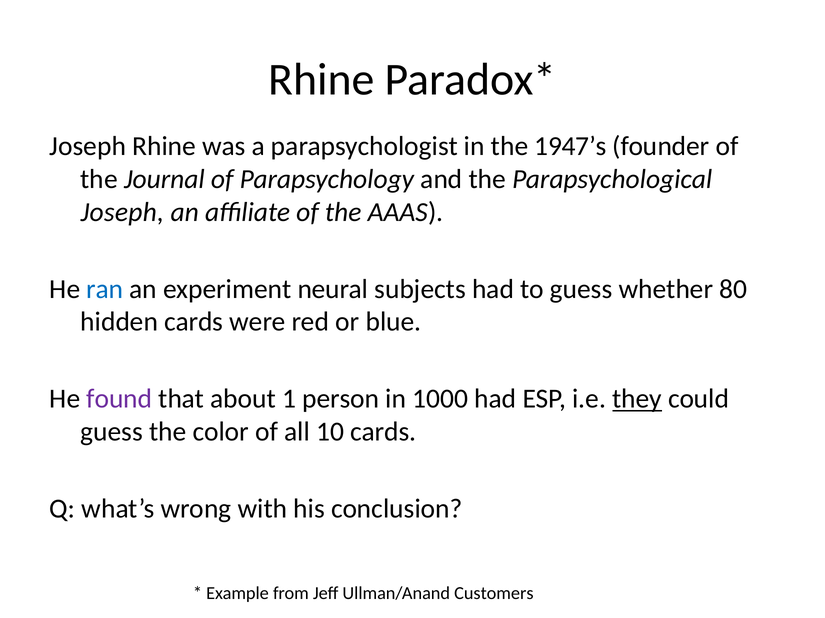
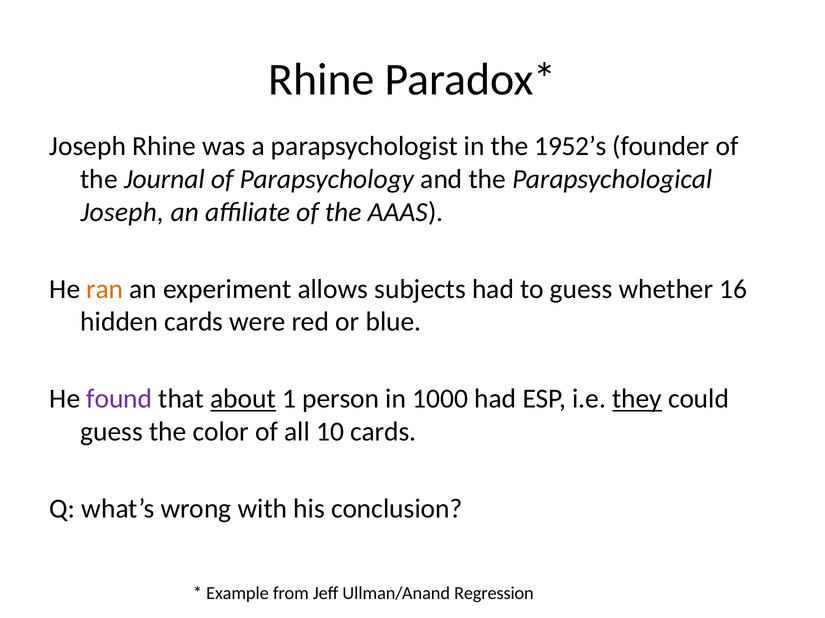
1947’s: 1947’s -> 1952’s
ran colour: blue -> orange
neural: neural -> allows
80: 80 -> 16
about underline: none -> present
Customers: Customers -> Regression
